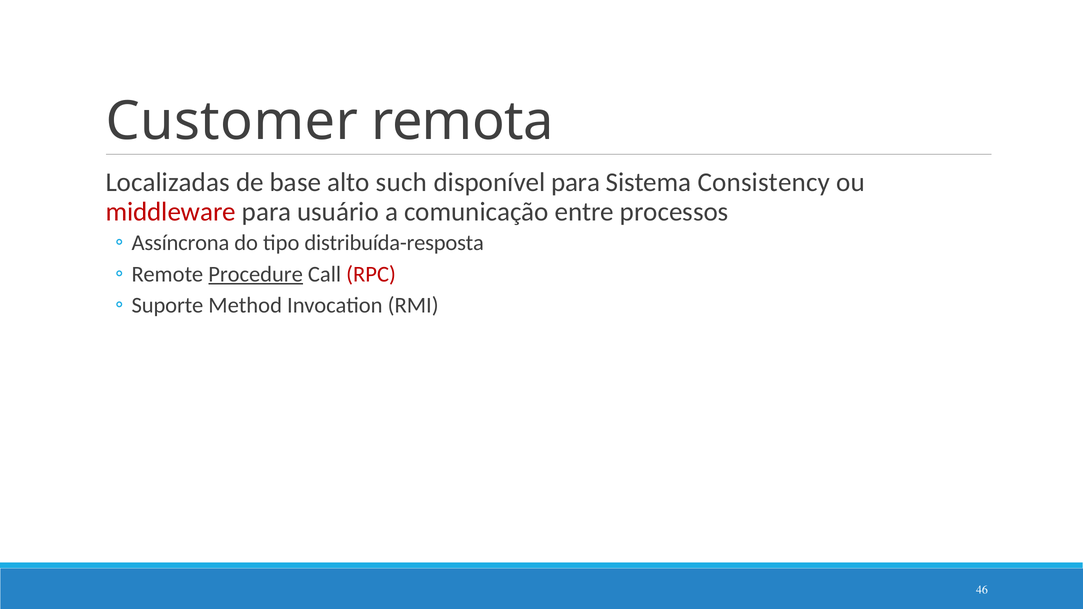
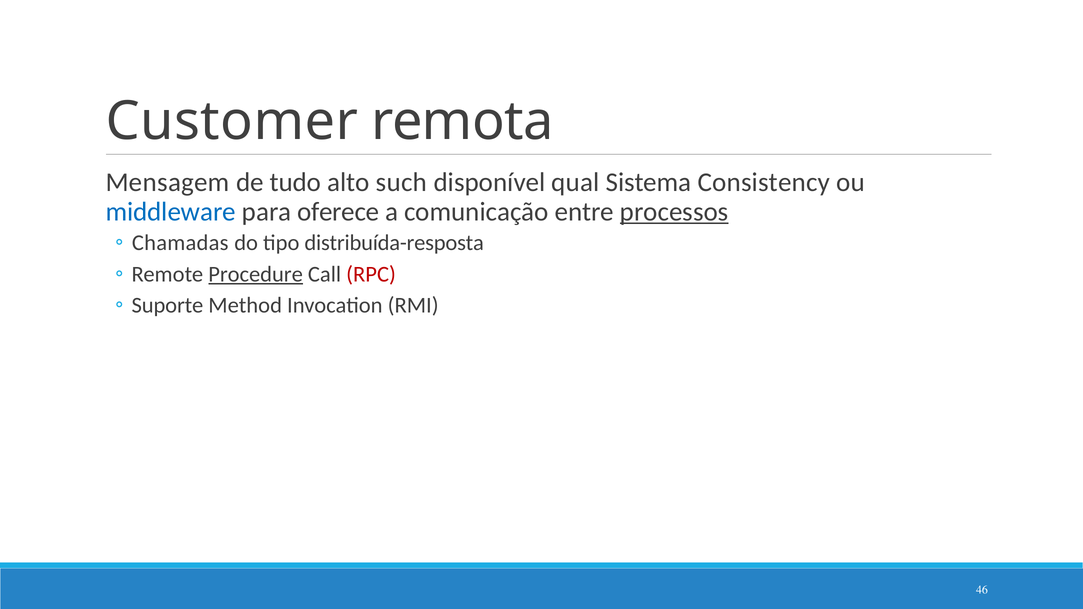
Localizadas: Localizadas -> Mensagem
base: base -> tudo
disponível para: para -> qual
middleware colour: red -> blue
usuário: usuário -> oferece
processos underline: none -> present
Assíncrona: Assíncrona -> Chamadas
